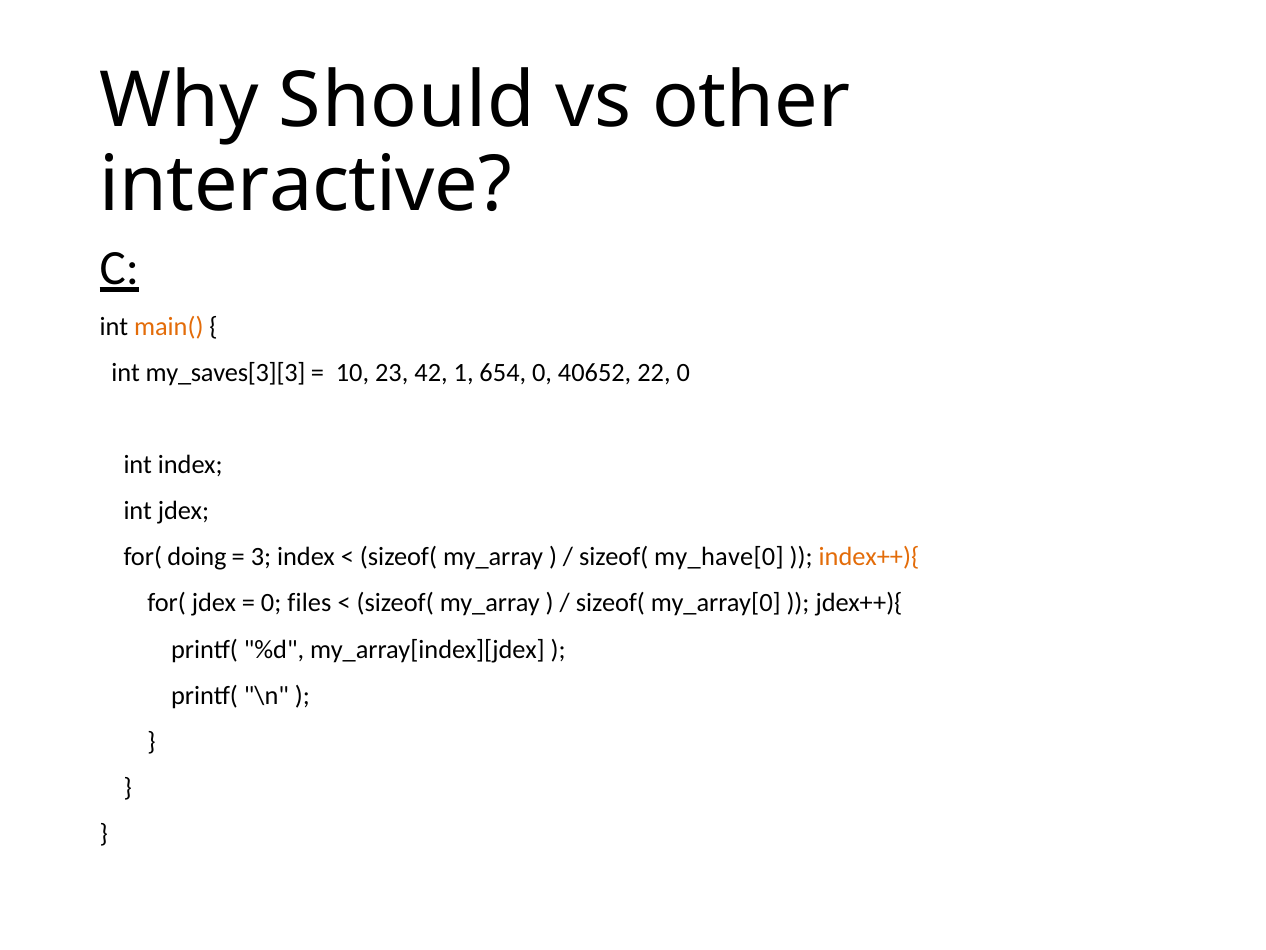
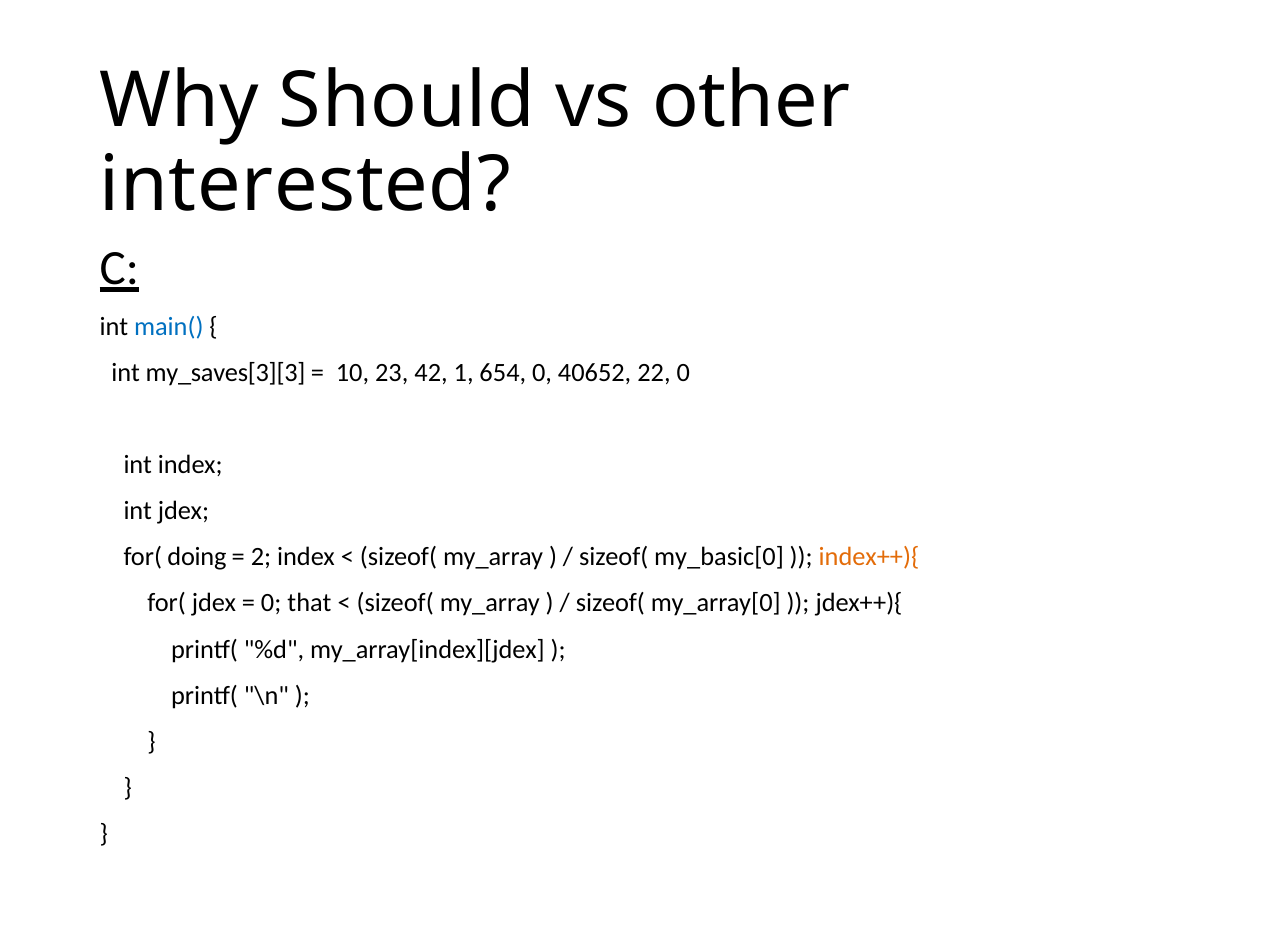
interactive: interactive -> interested
main( colour: orange -> blue
3: 3 -> 2
my_have[0: my_have[0 -> my_basic[0
files: files -> that
